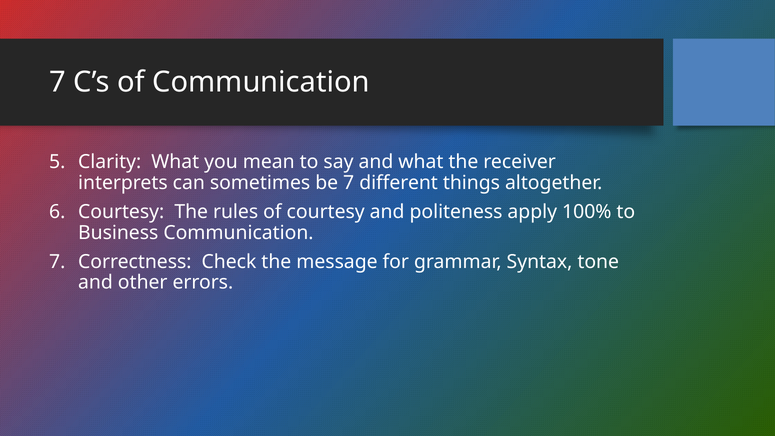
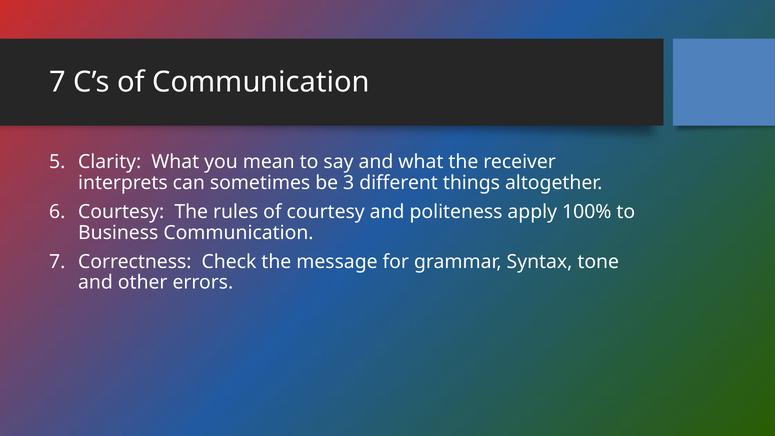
be 7: 7 -> 3
